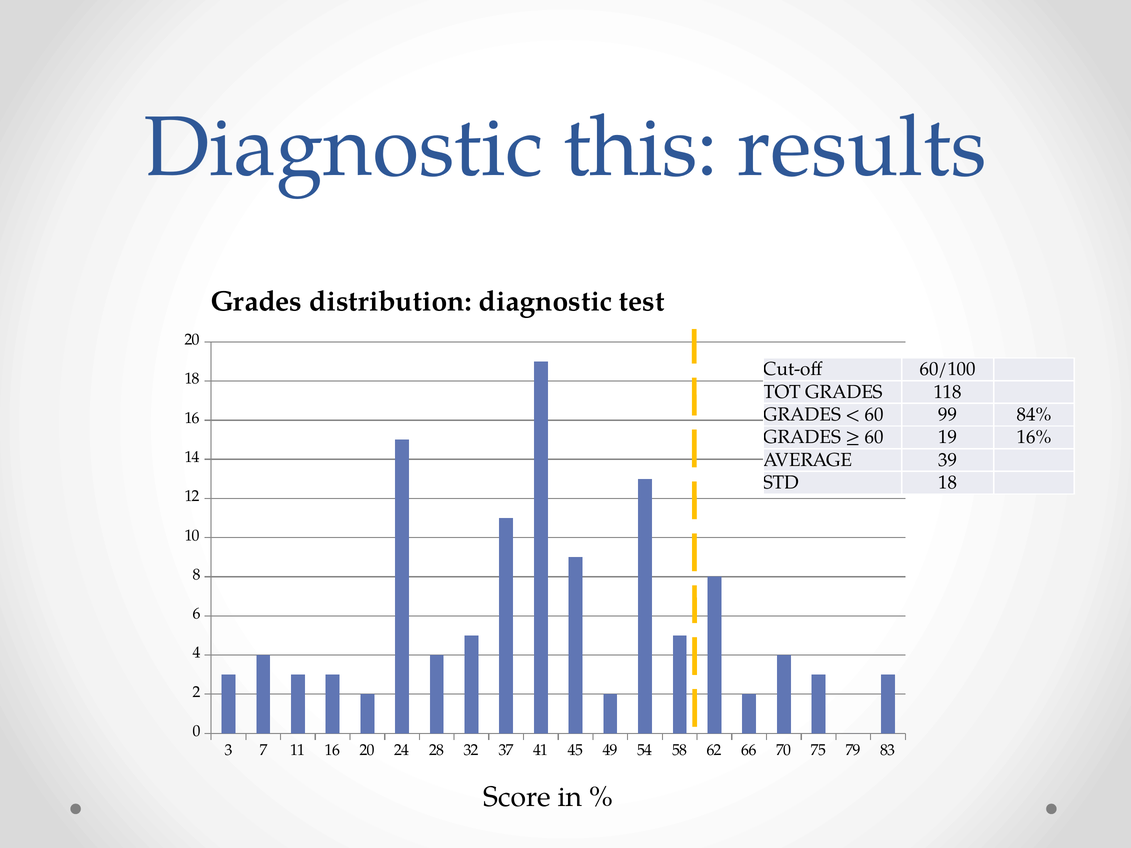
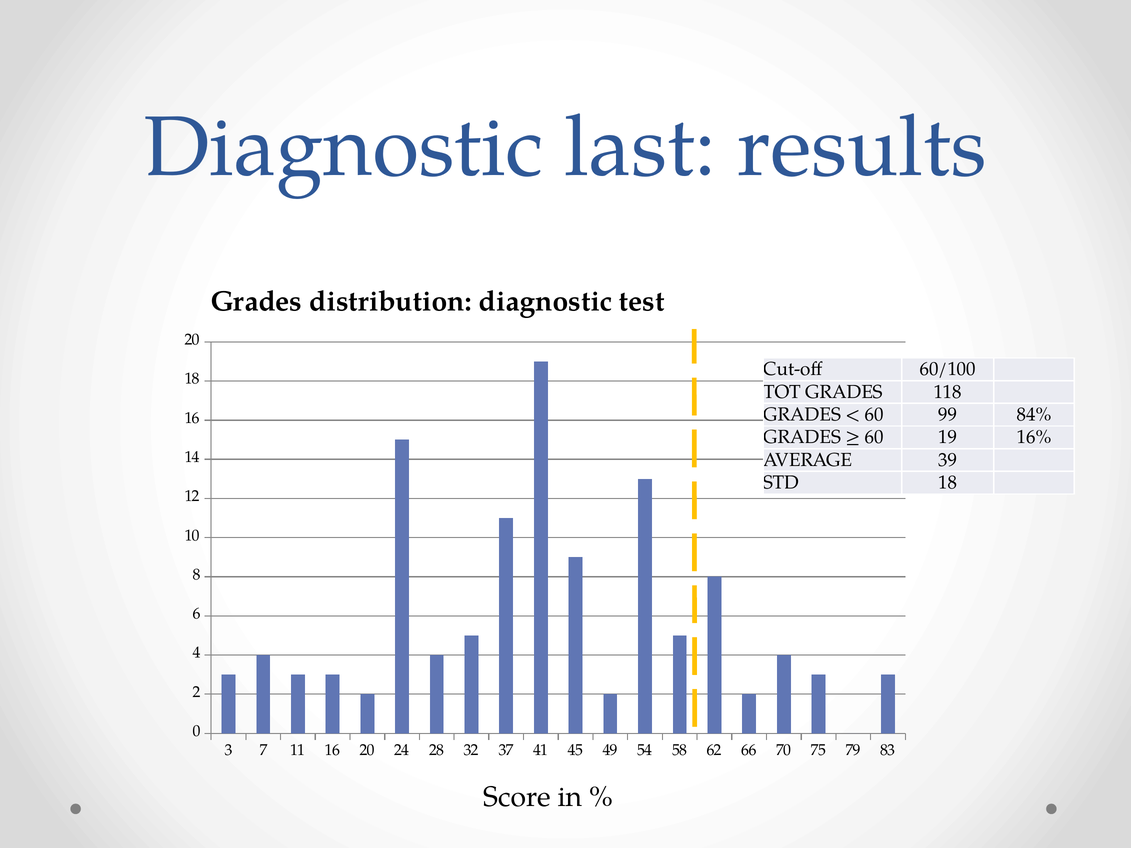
this: this -> last
